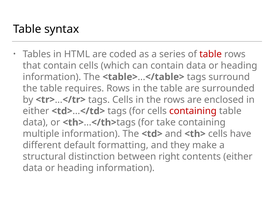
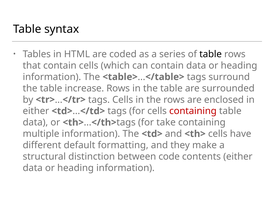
table at (211, 54) colour: red -> black
requires: requires -> increase
right: right -> code
